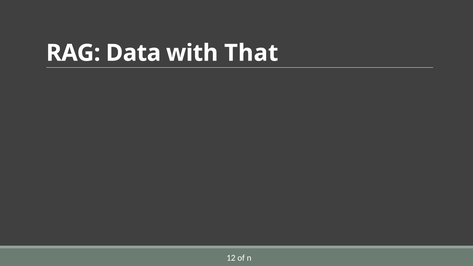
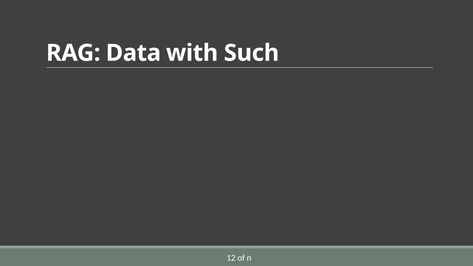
That: That -> Such
